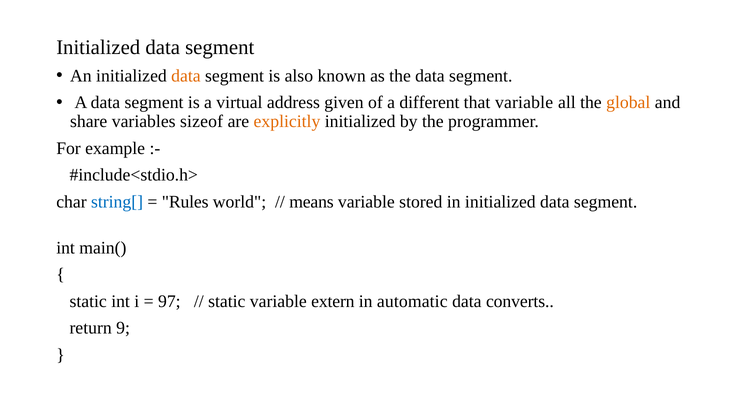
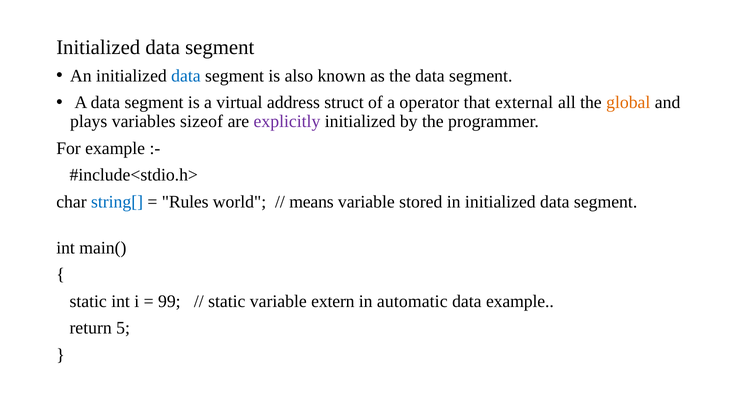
data at (186, 76) colour: orange -> blue
given: given -> struct
different: different -> operator
that variable: variable -> external
share: share -> plays
explicitly colour: orange -> purple
97: 97 -> 99
data converts: converts -> example
9: 9 -> 5
